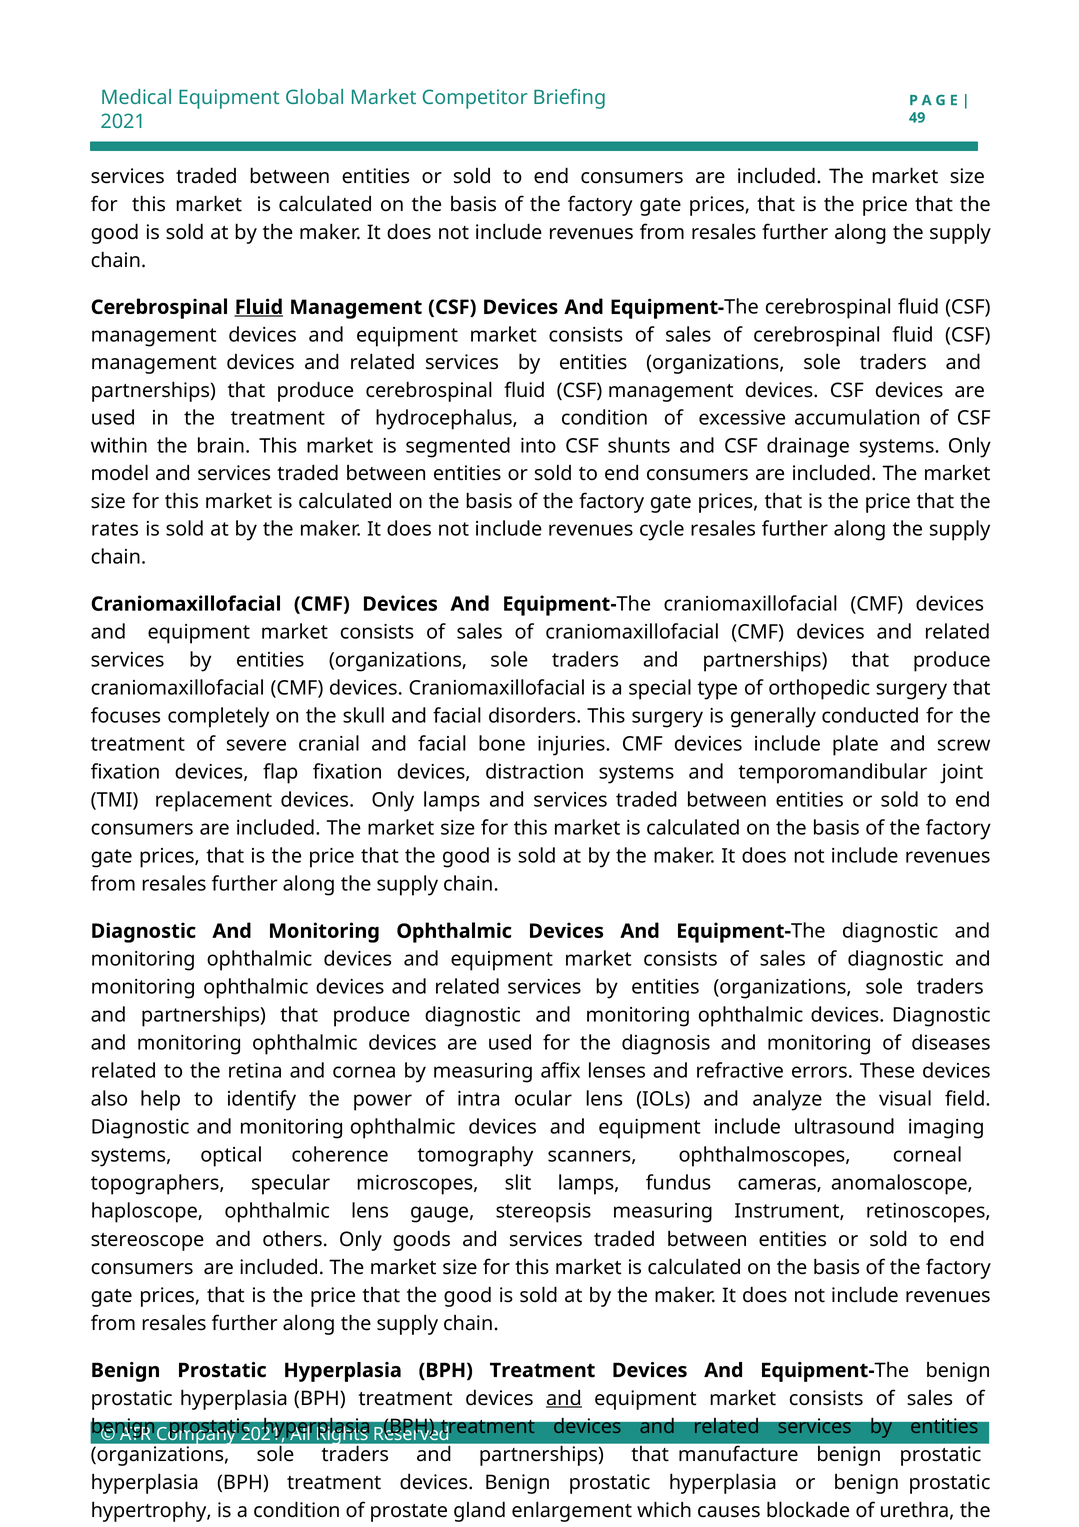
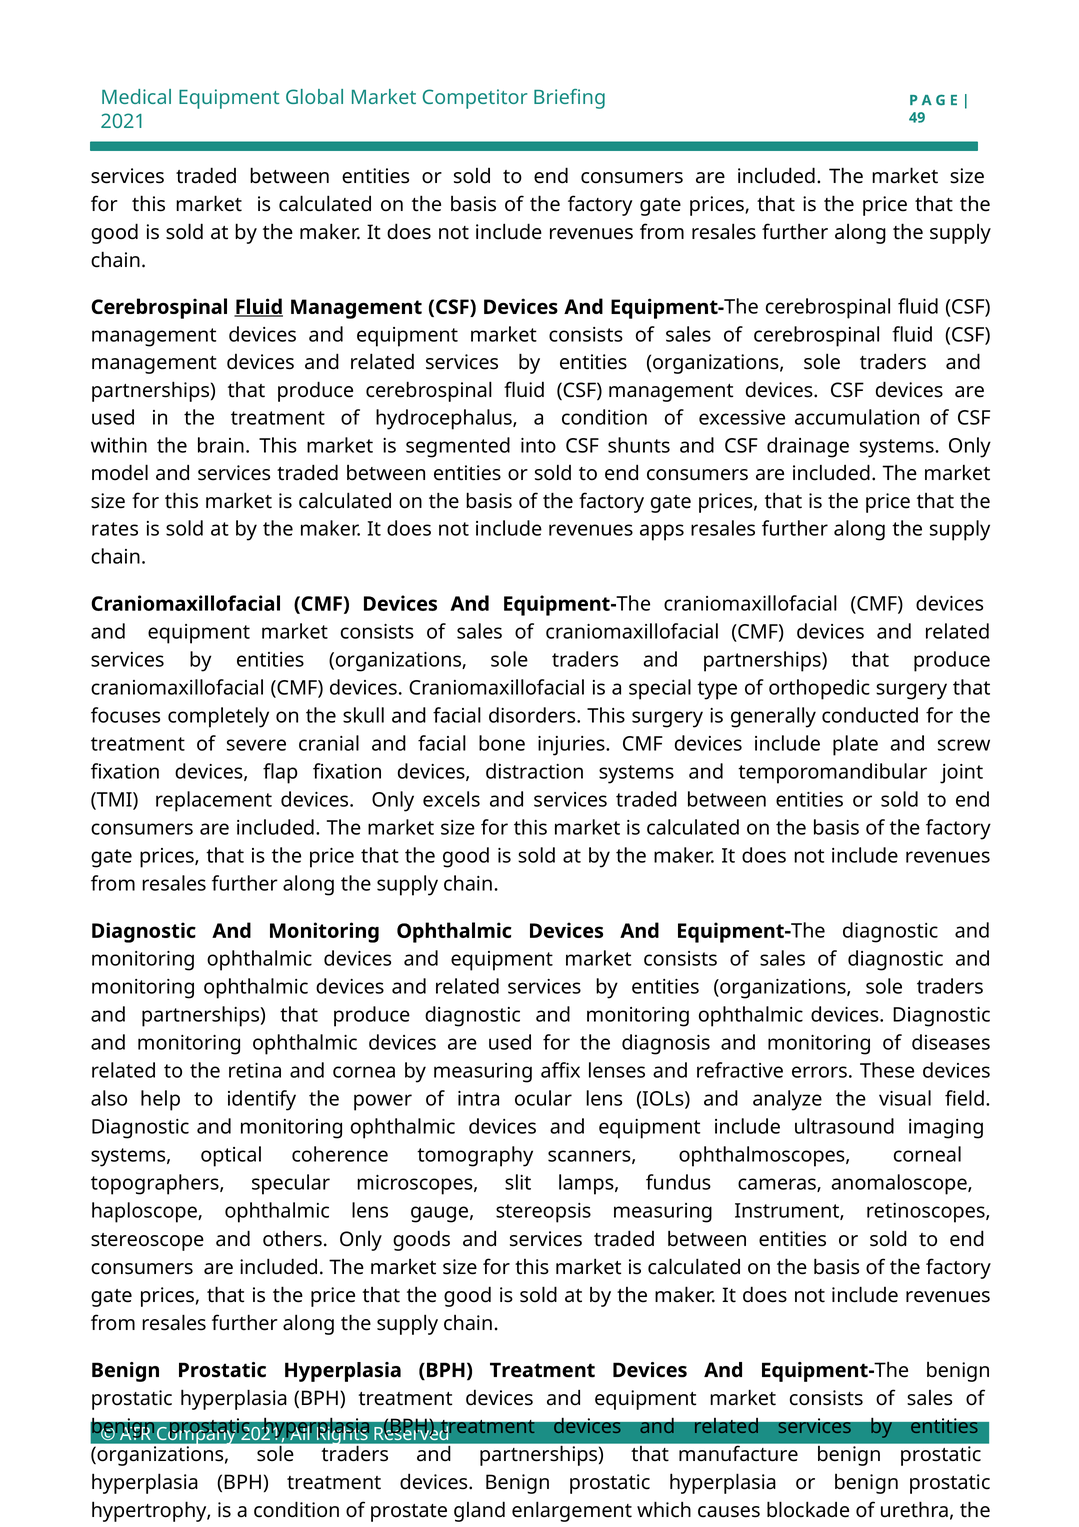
cycle: cycle -> apps
Only lamps: lamps -> excels
and at (564, 1398) underline: present -> none
